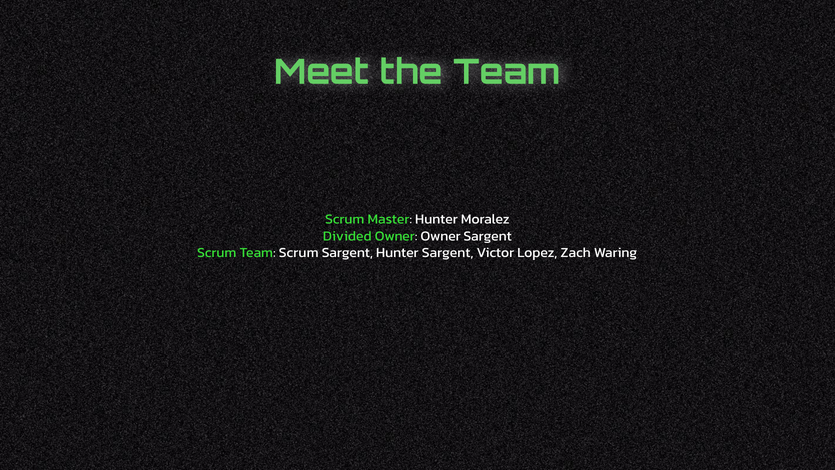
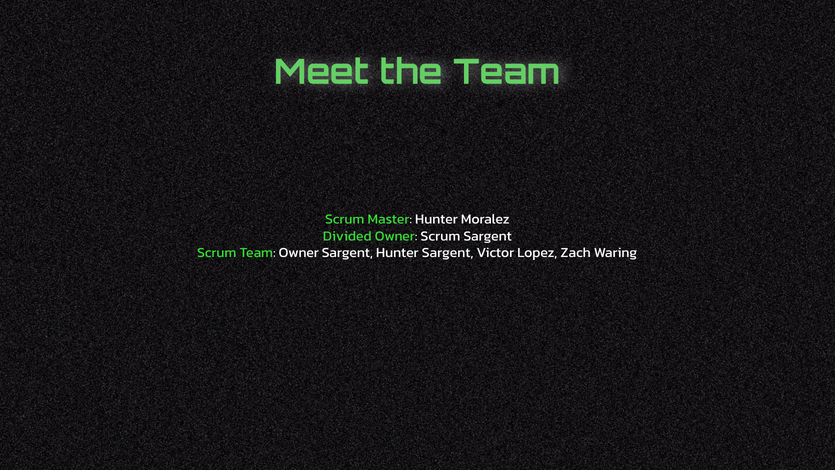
Owner Owner: Owner -> Scrum
Scrum Team Scrum: Scrum -> Owner
